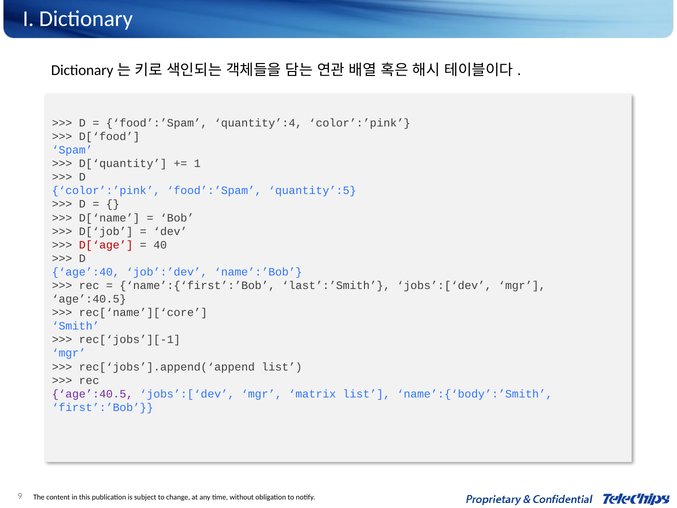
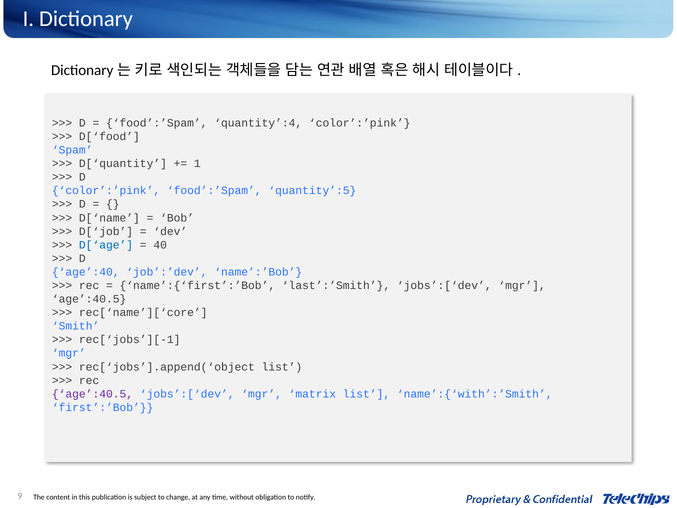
D[‘age colour: red -> blue
rec[‘jobs’].append(‘append: rec[‘jobs’].append(‘append -> rec[‘jobs’].append(‘object
name’:{‘body’:’Smith: name’:{‘body’:’Smith -> name’:{‘with’:’Smith
